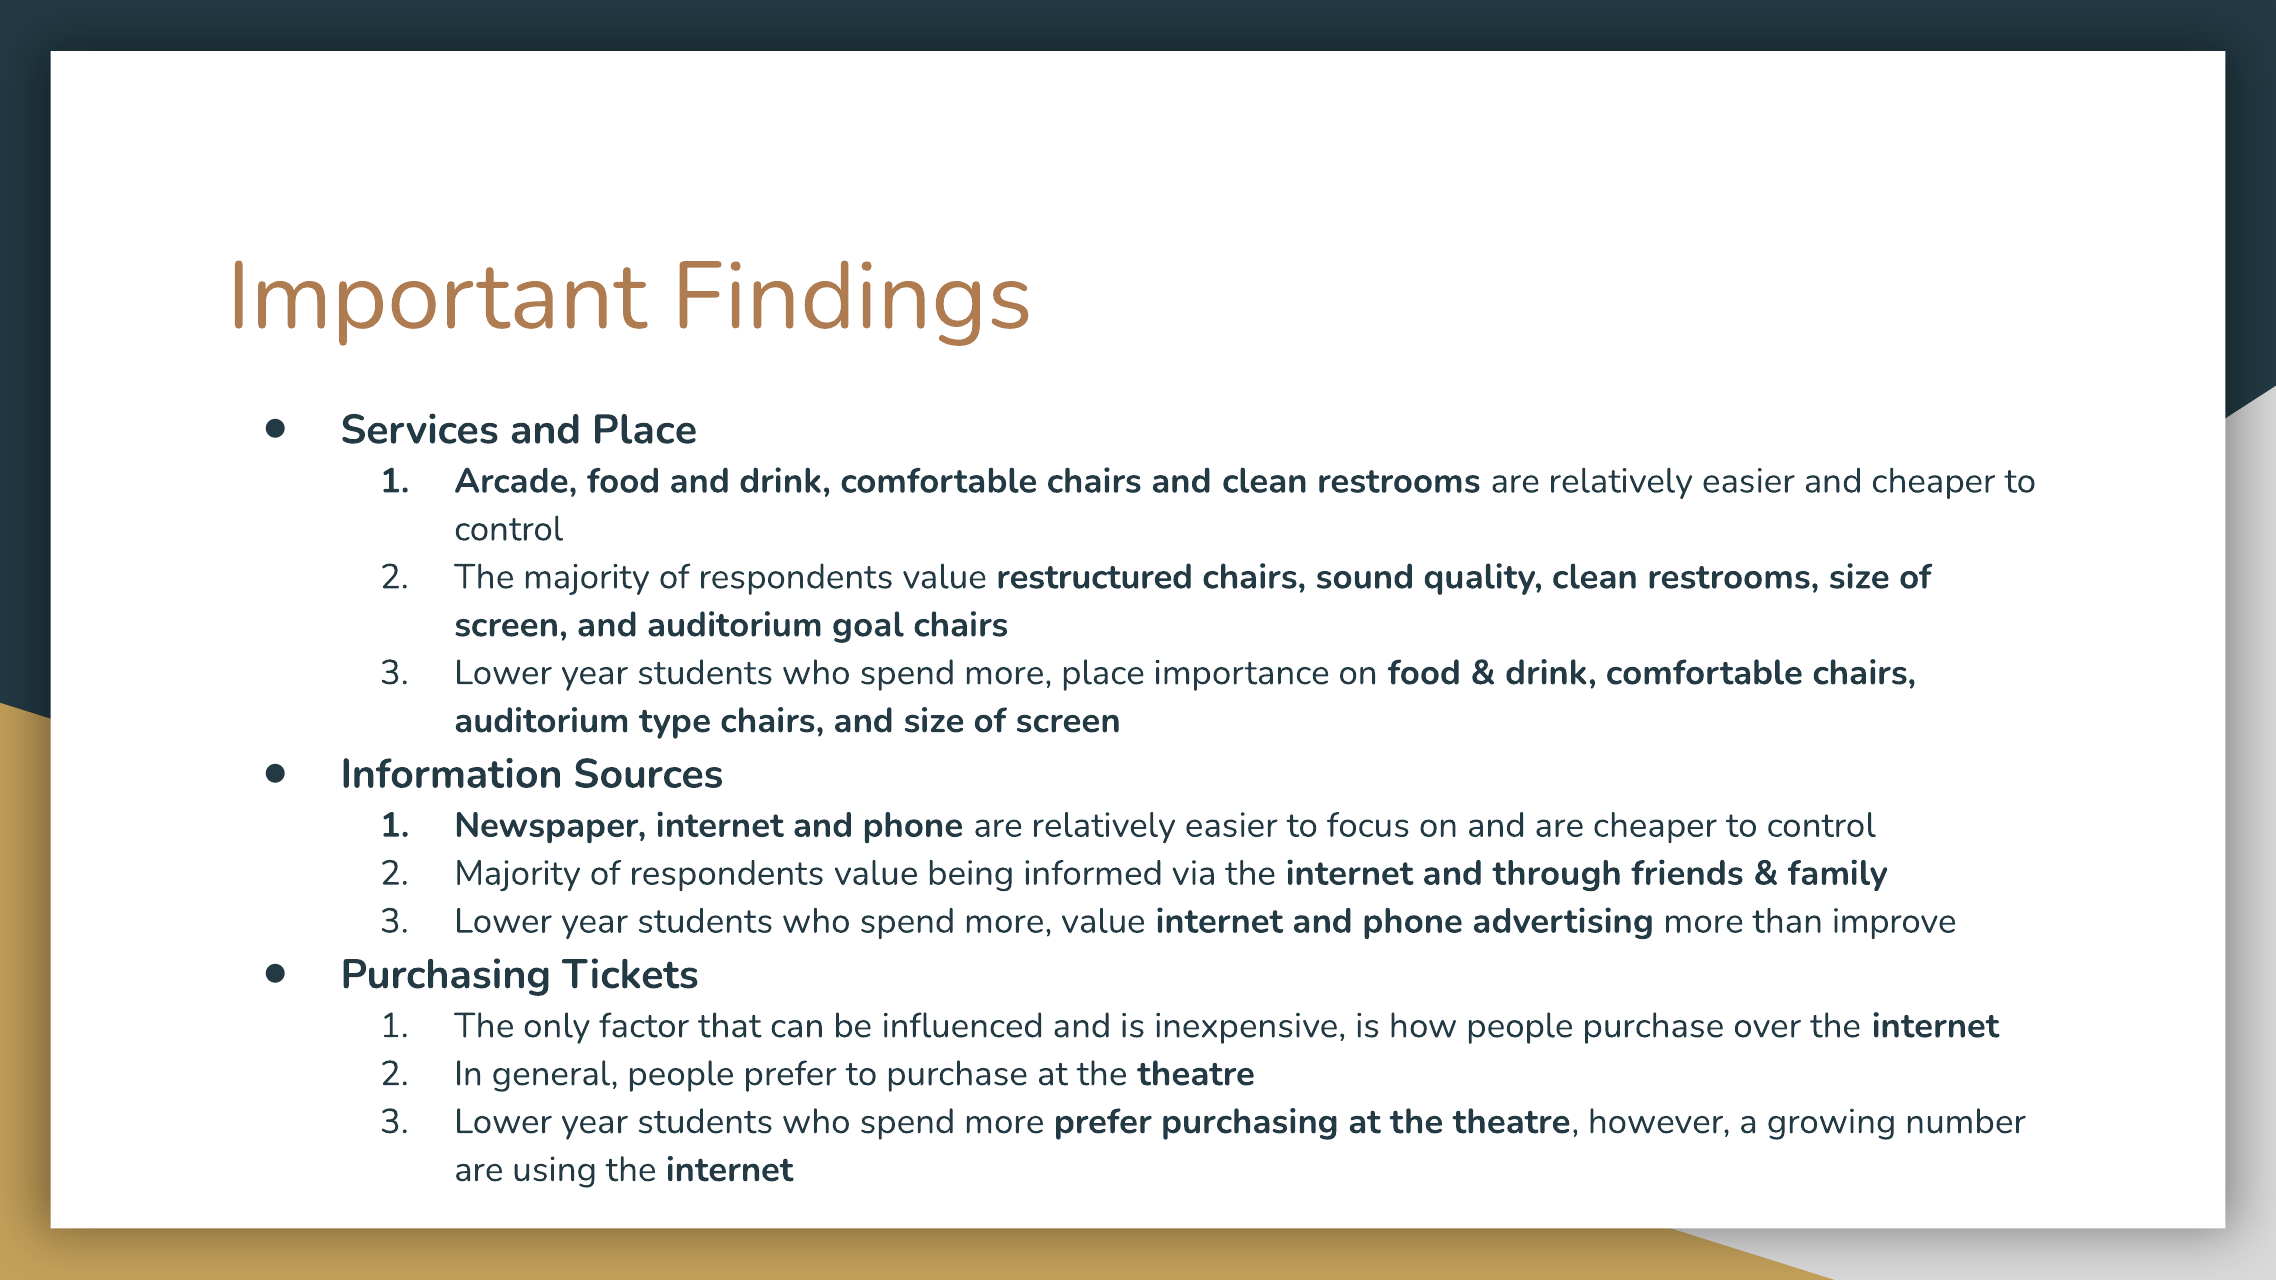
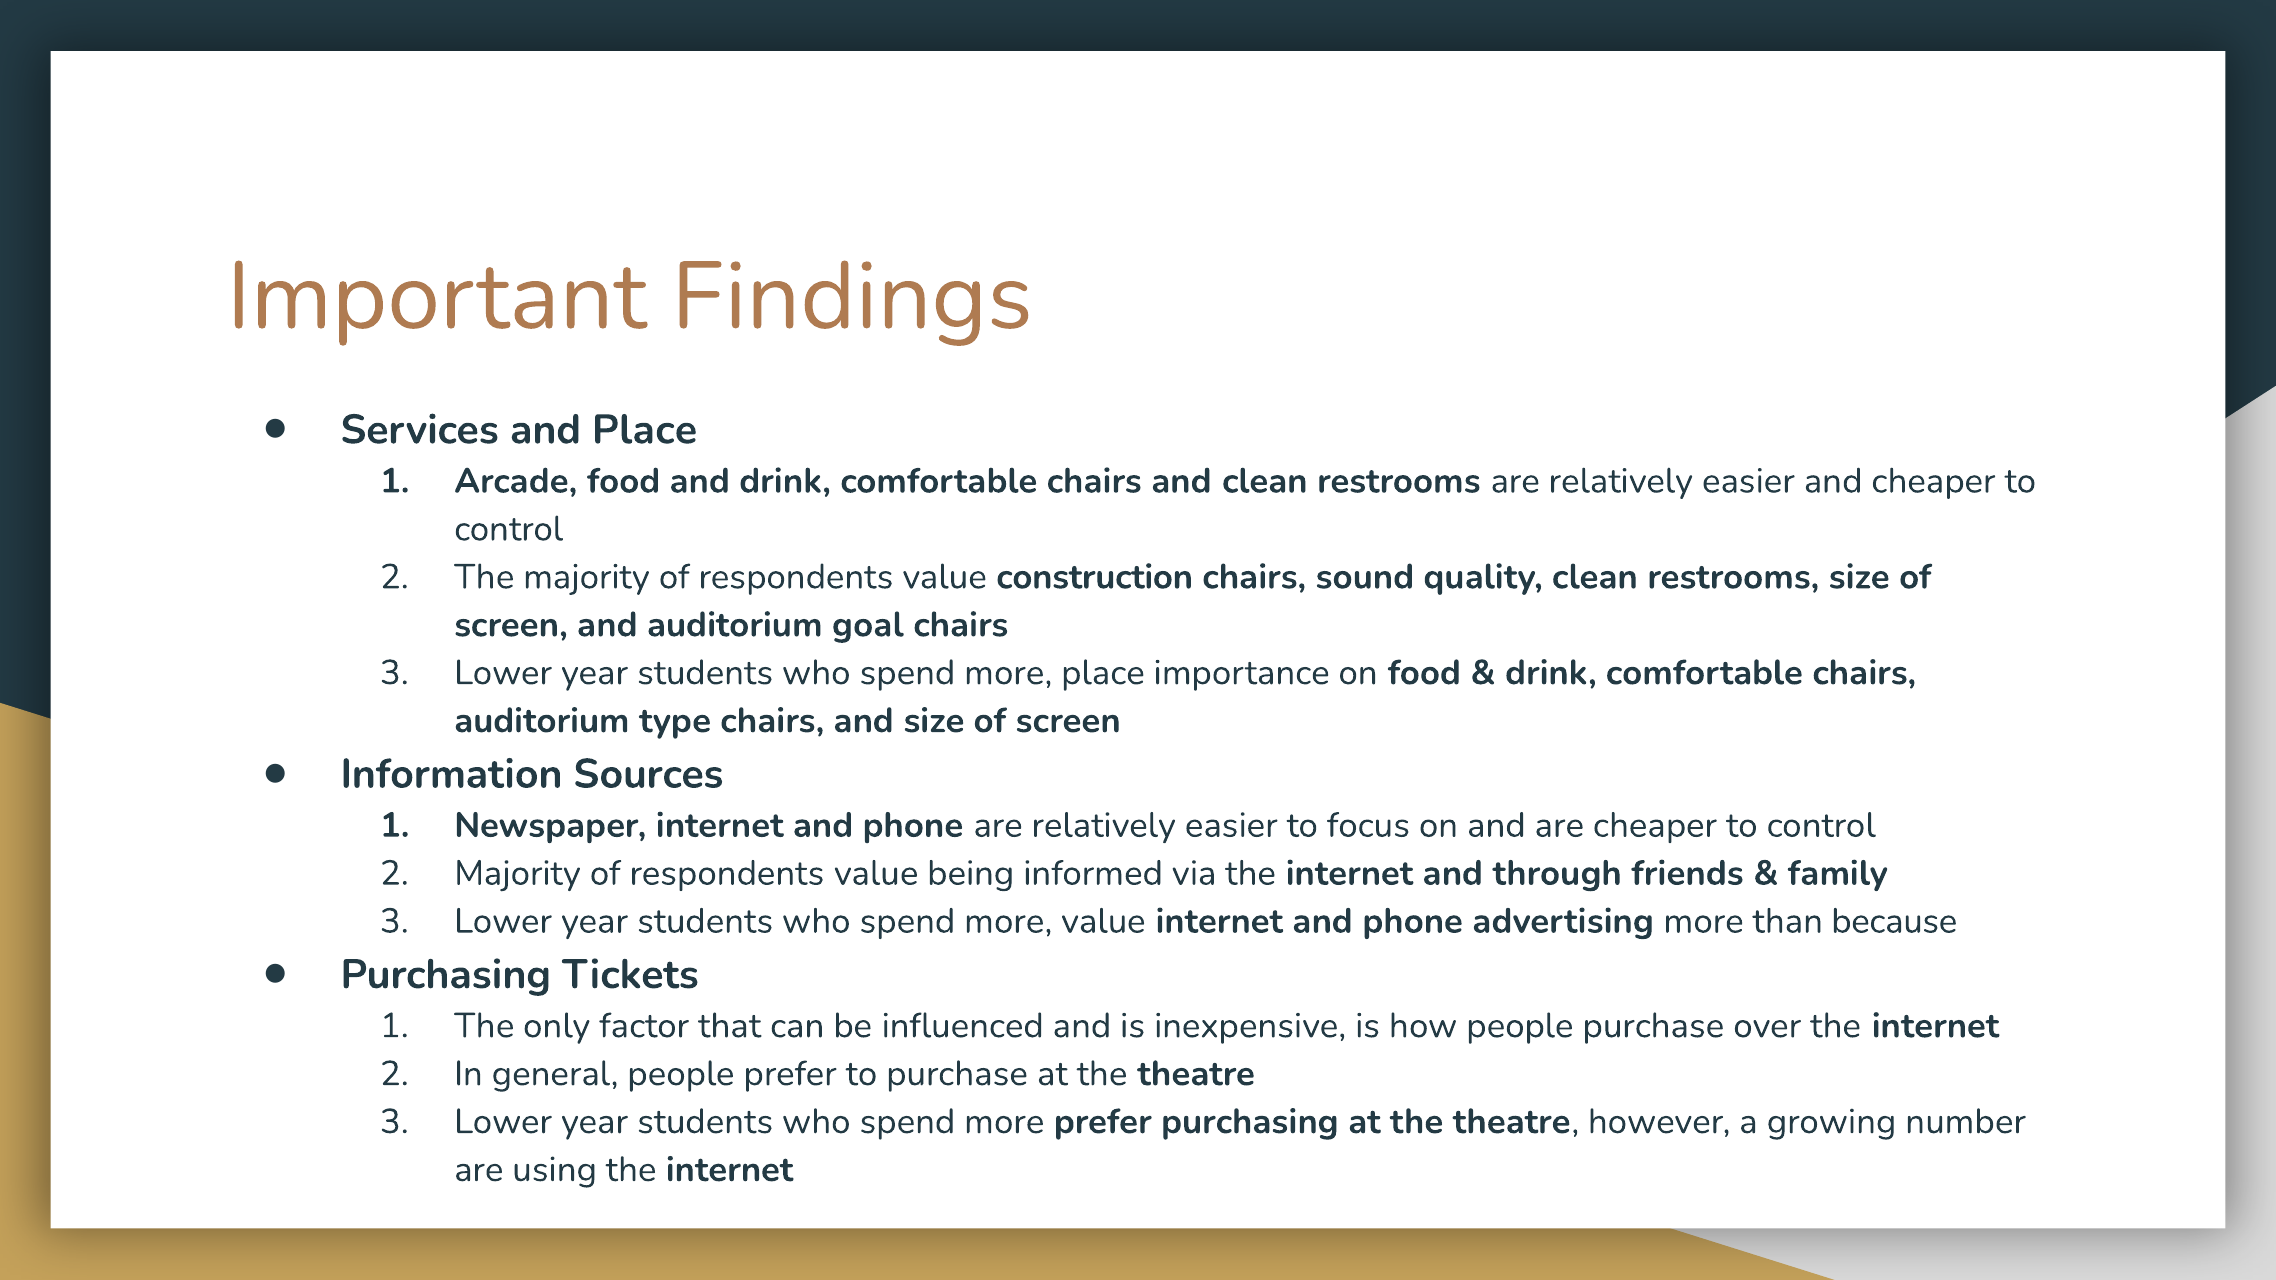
restructured: restructured -> construction
improve: improve -> because
